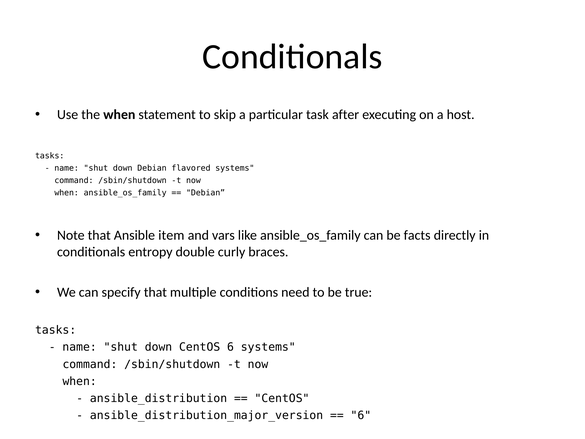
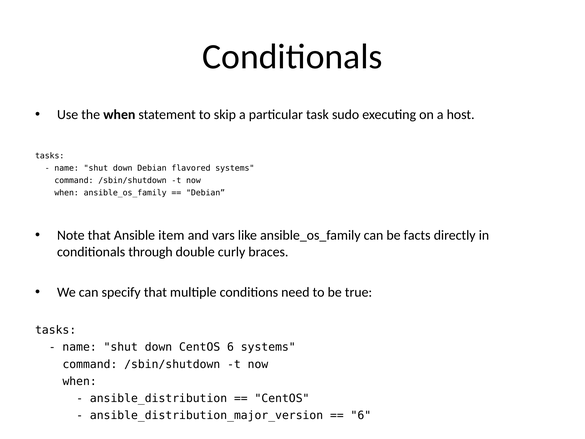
after: after -> sudo
entropy: entropy -> through
